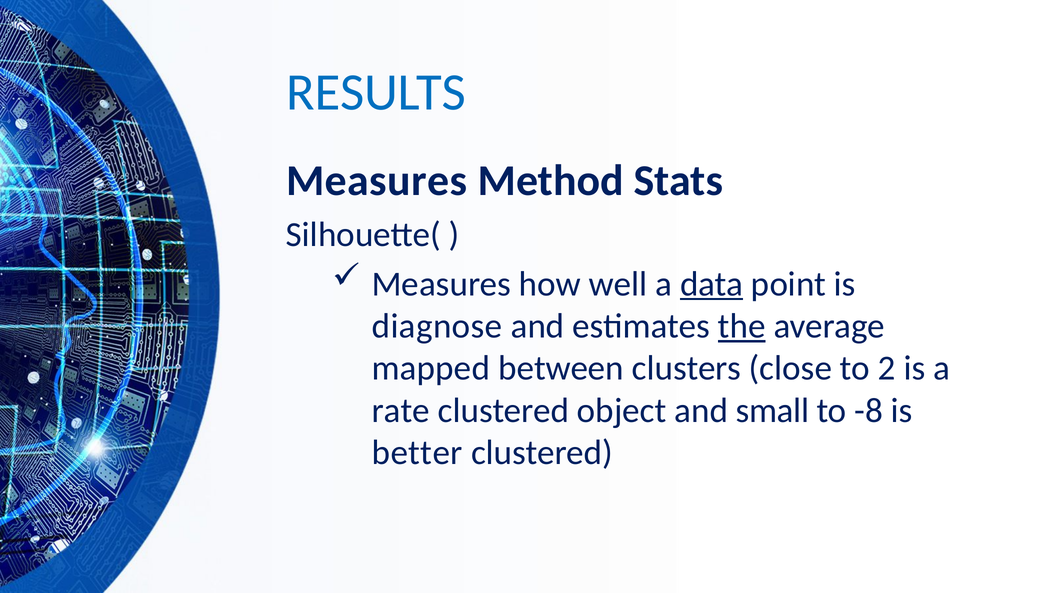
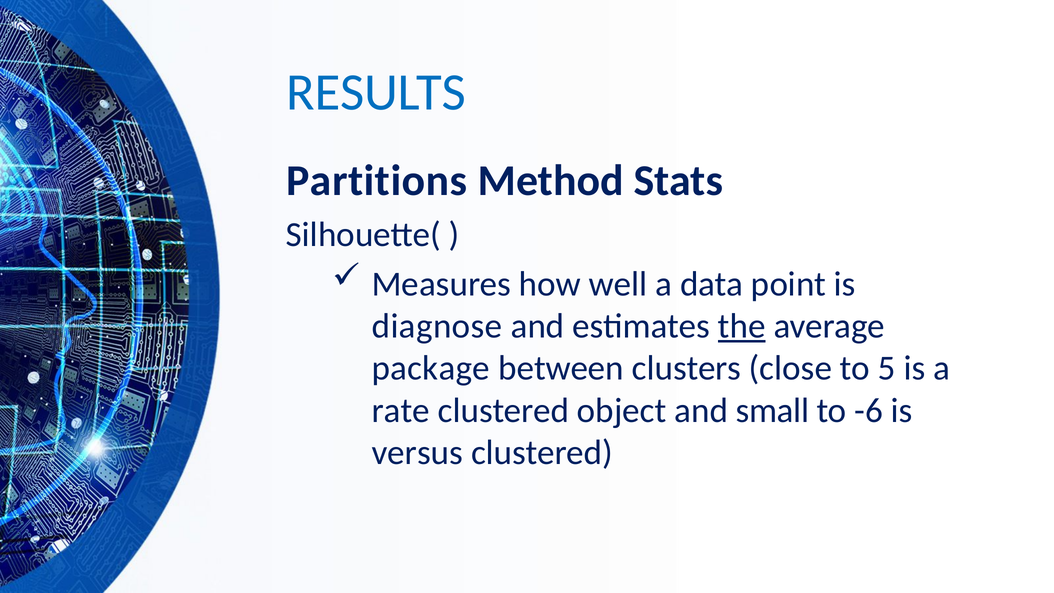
Measures at (377, 181): Measures -> Partitions
data underline: present -> none
mapped: mapped -> package
2: 2 -> 5
-8: -8 -> -6
better: better -> versus
